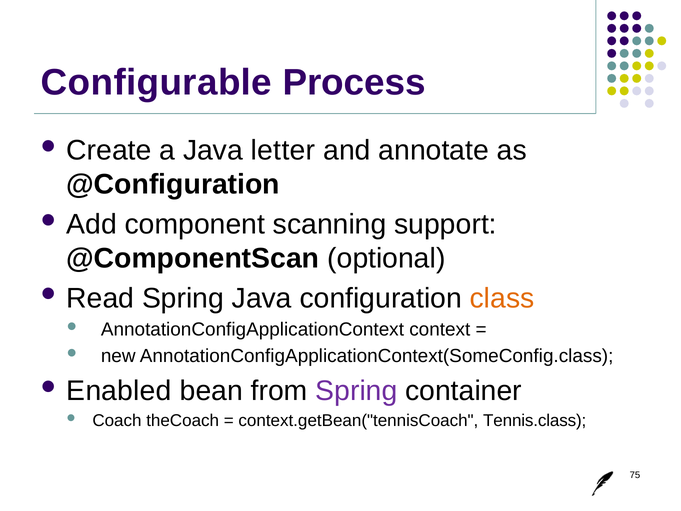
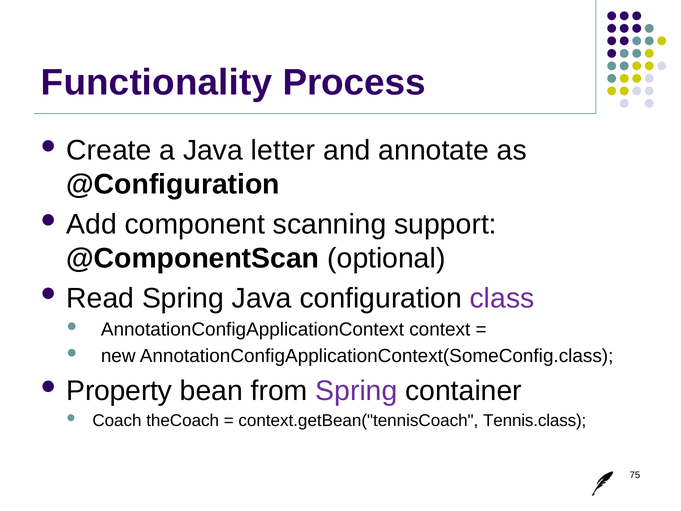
Configurable: Configurable -> Functionality
class colour: orange -> purple
Enabled: Enabled -> Property
